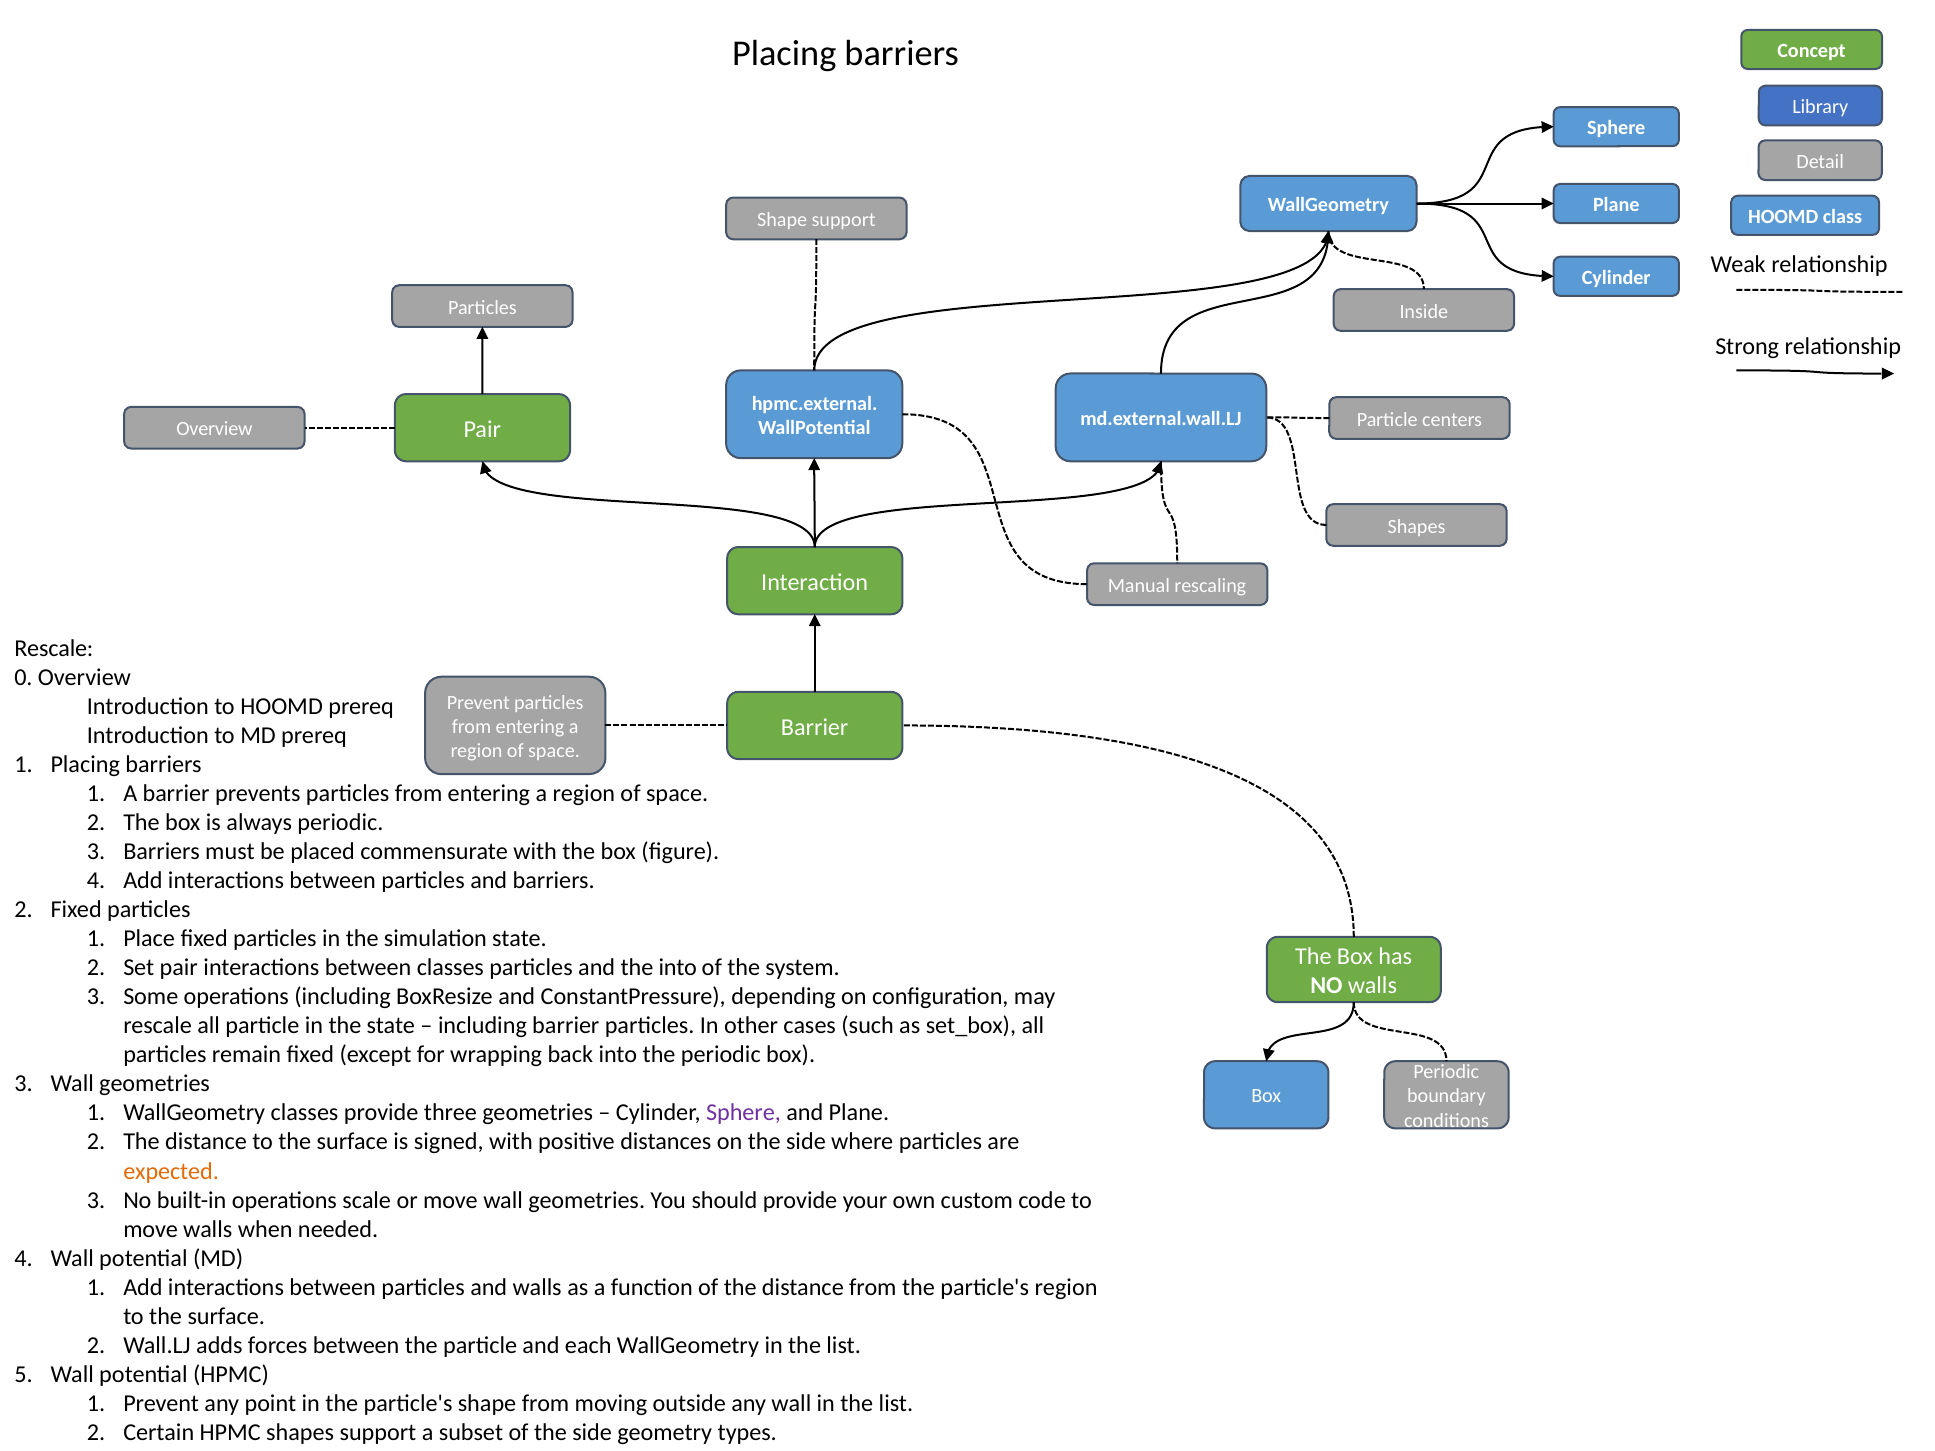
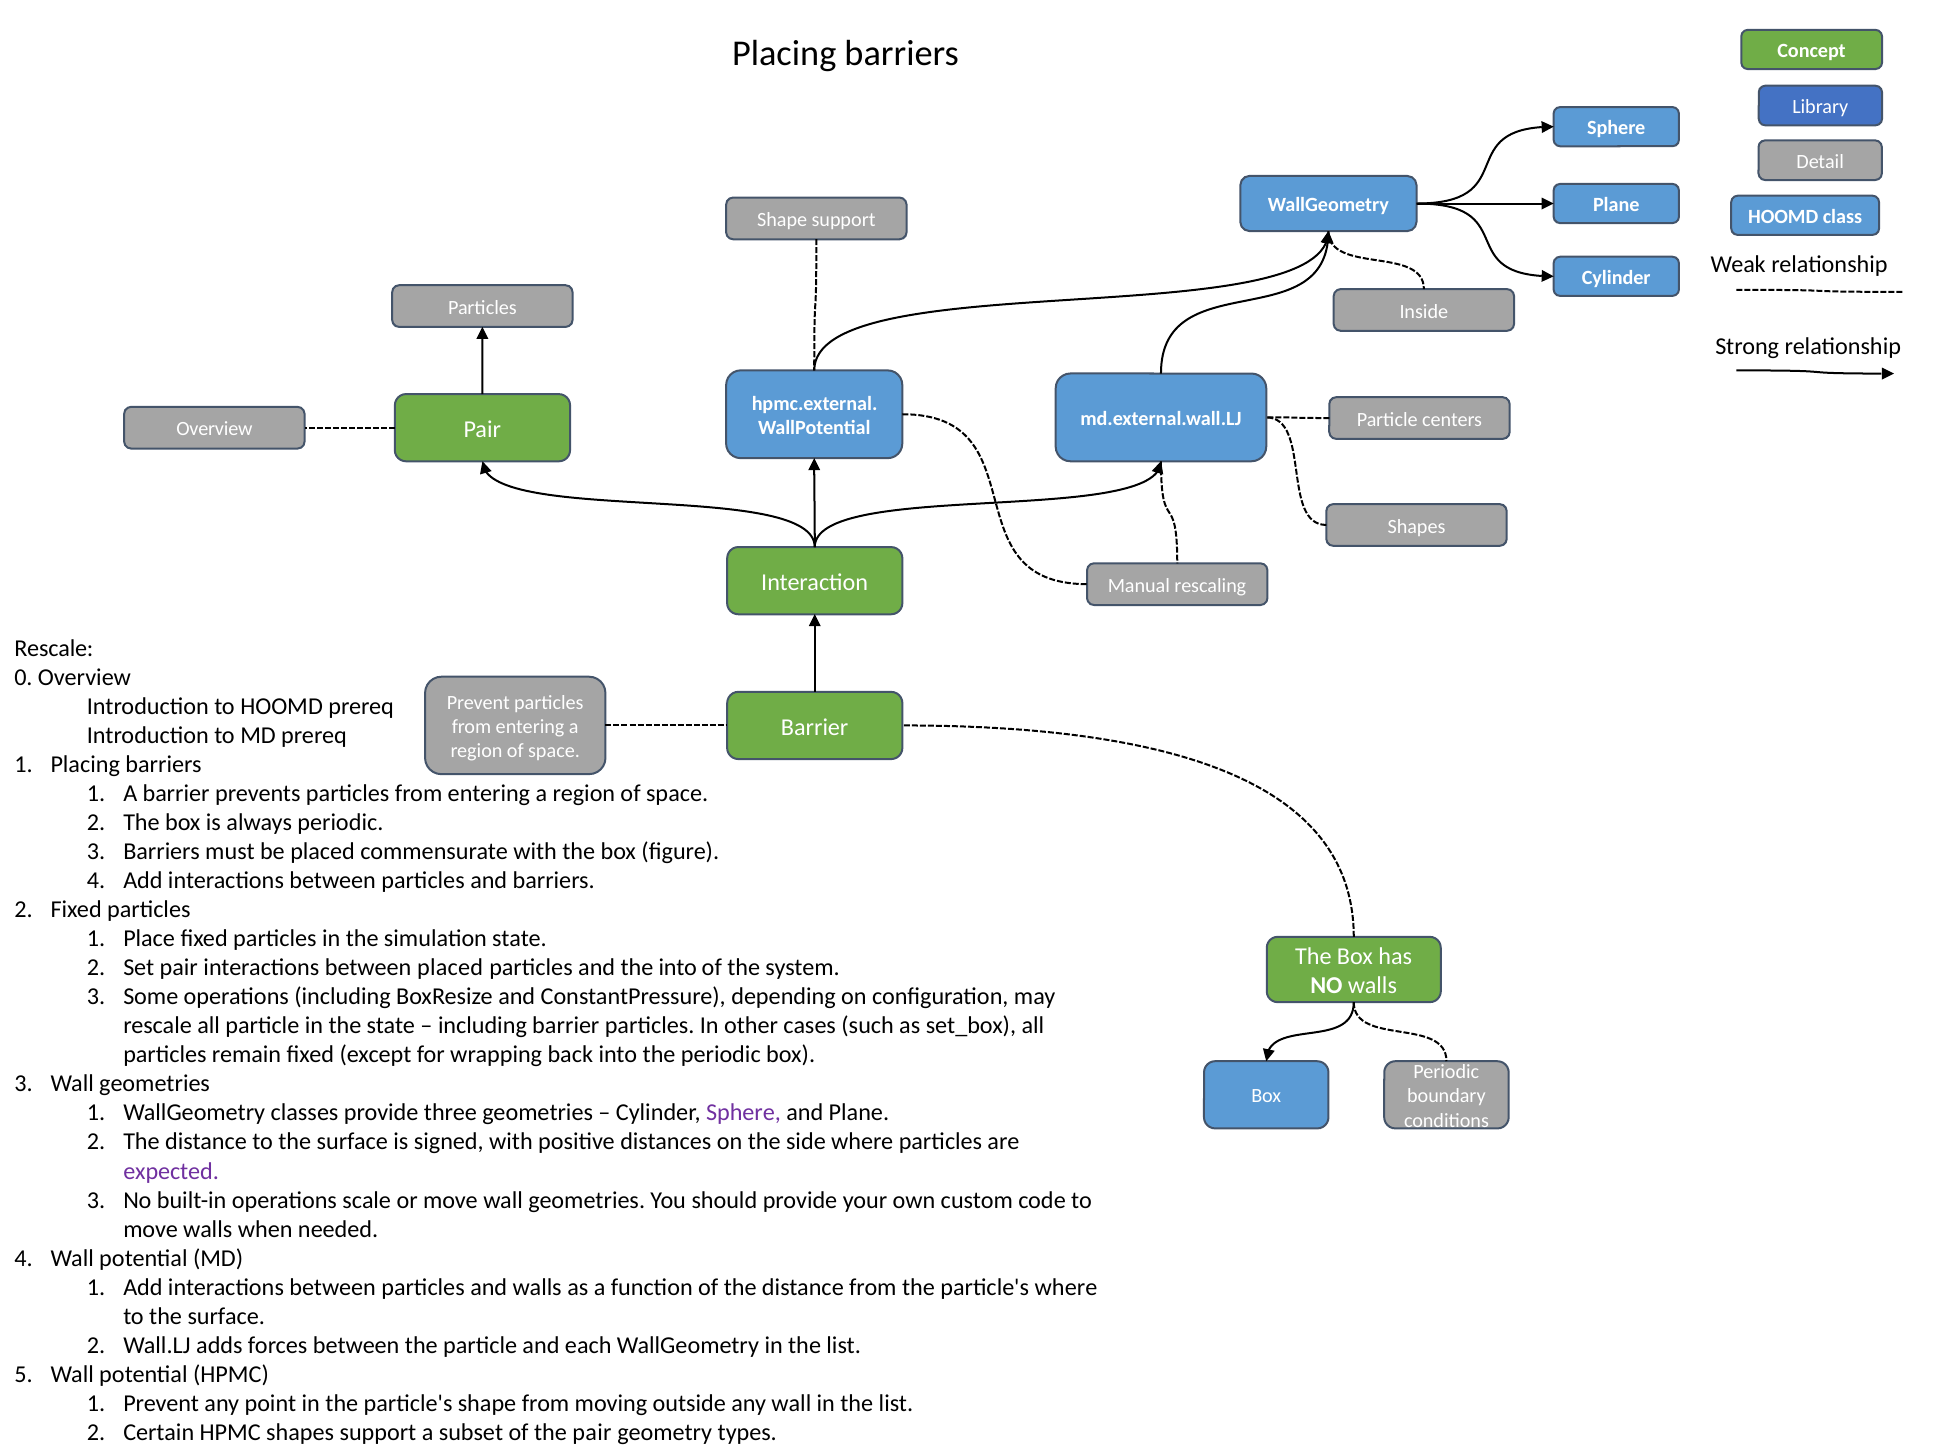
between classes: classes -> placed
expected colour: orange -> purple
particle's region: region -> where
of the side: side -> pair
